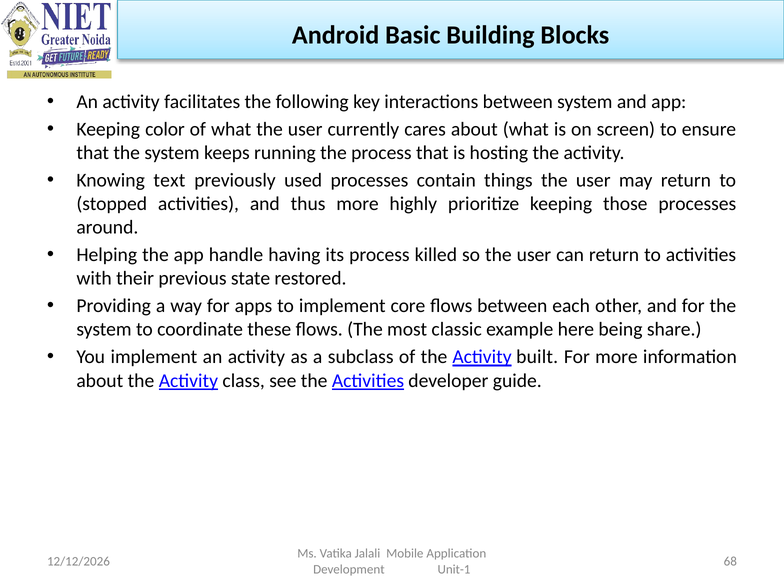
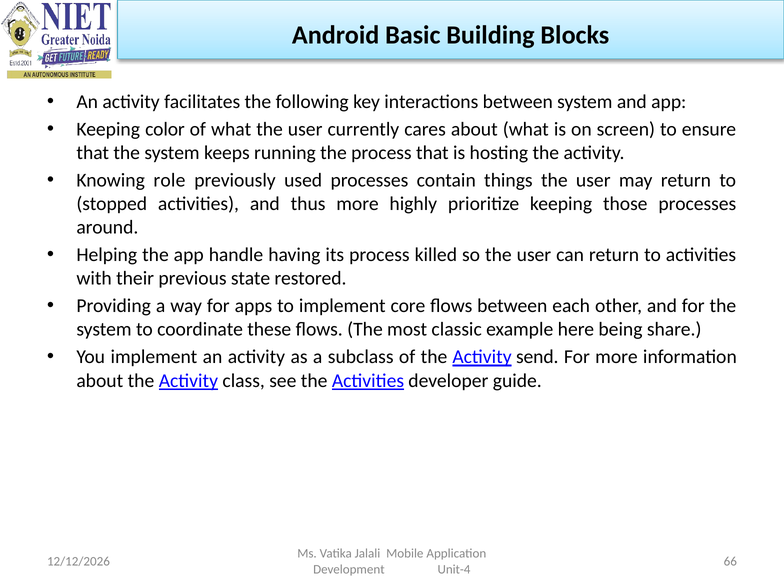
text: text -> role
built: built -> send
68: 68 -> 66
Unit-1: Unit-1 -> Unit-4
